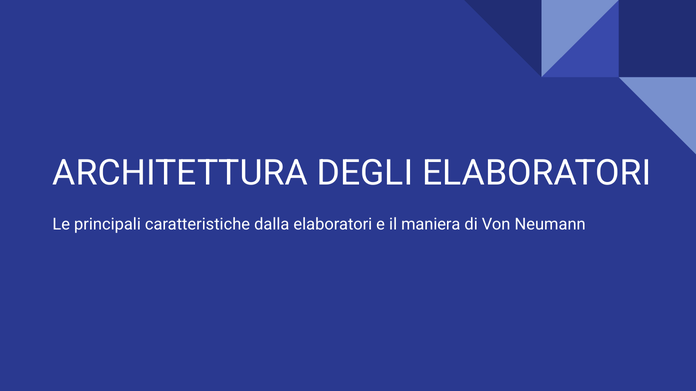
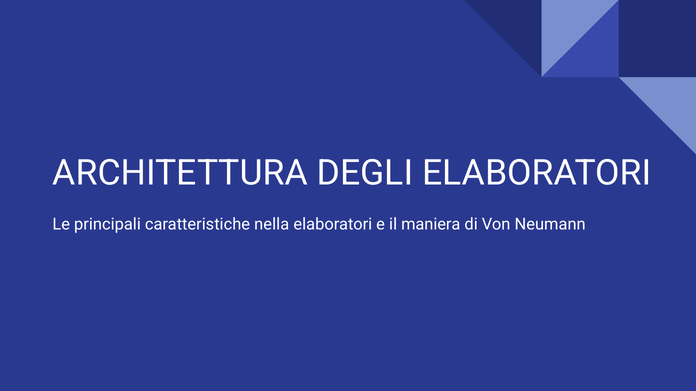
dalla: dalla -> nella
